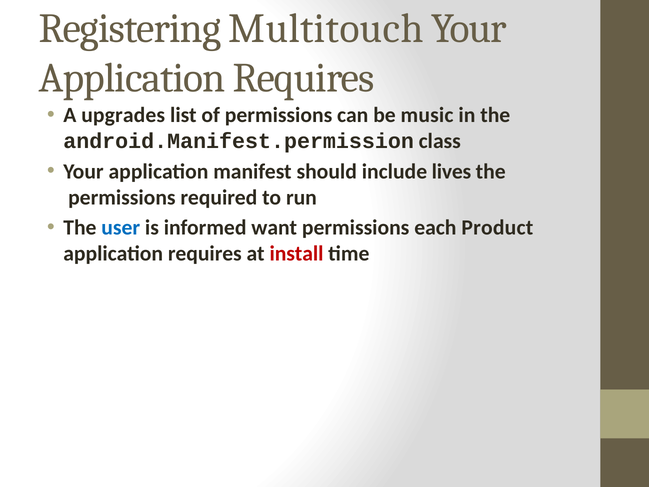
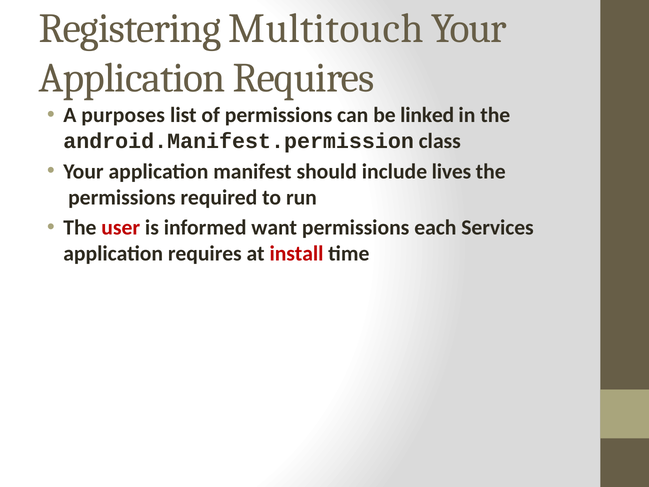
upgrades: upgrades -> purposes
music: music -> linked
user colour: blue -> red
Product: Product -> Services
